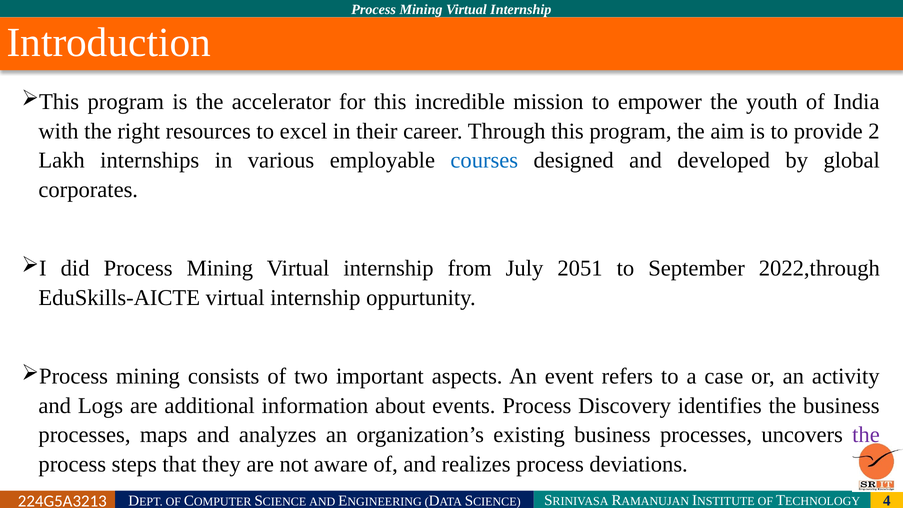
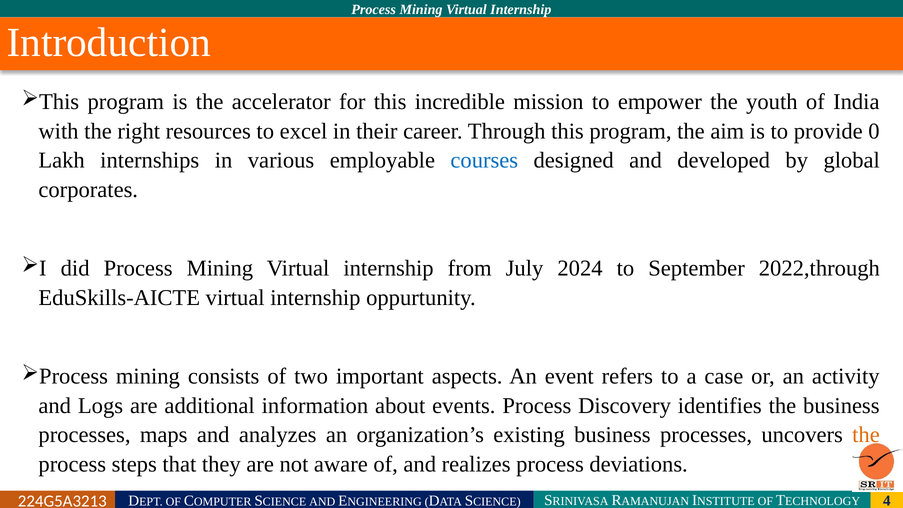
2: 2 -> 0
2051: 2051 -> 2024
the at (866, 435) colour: purple -> orange
